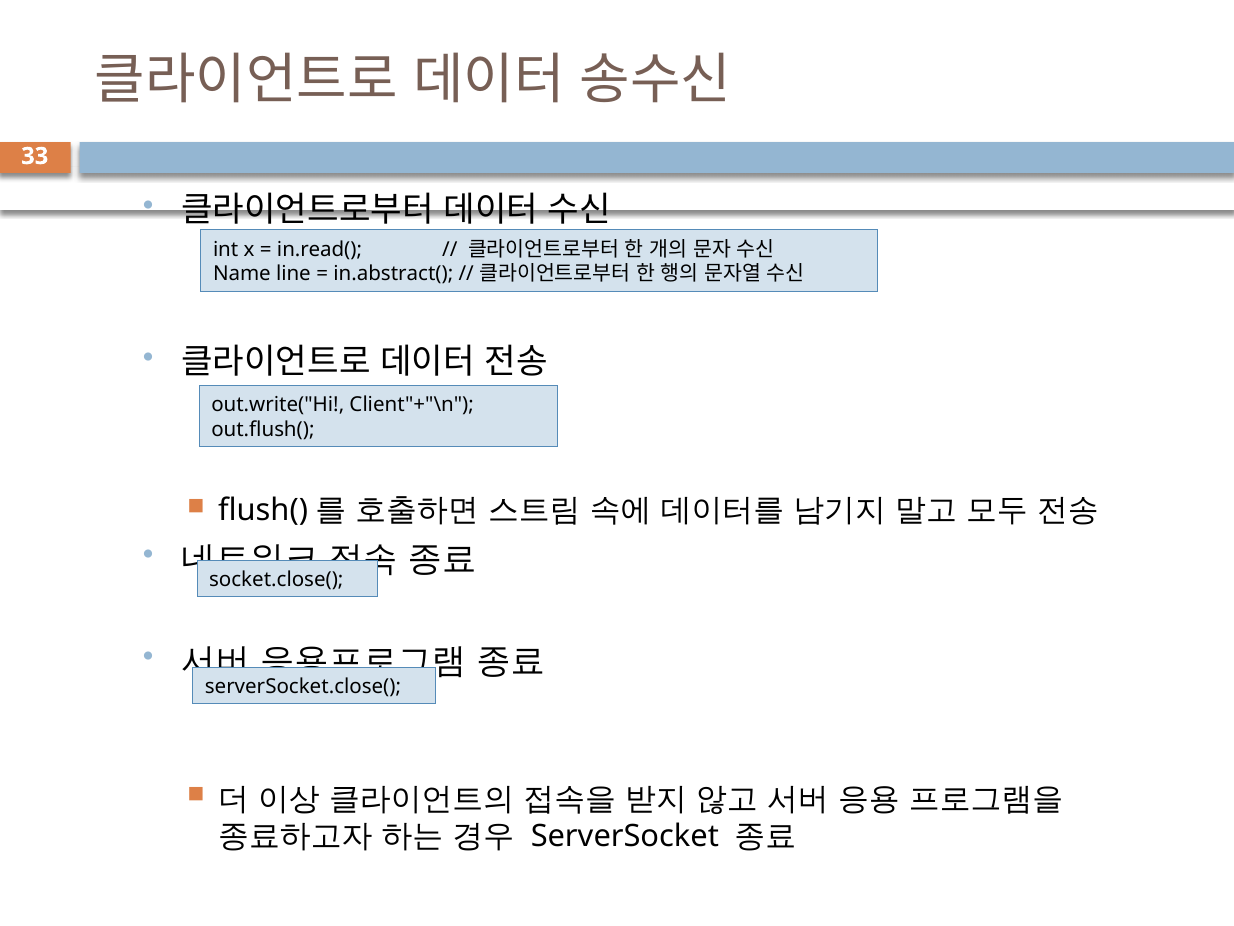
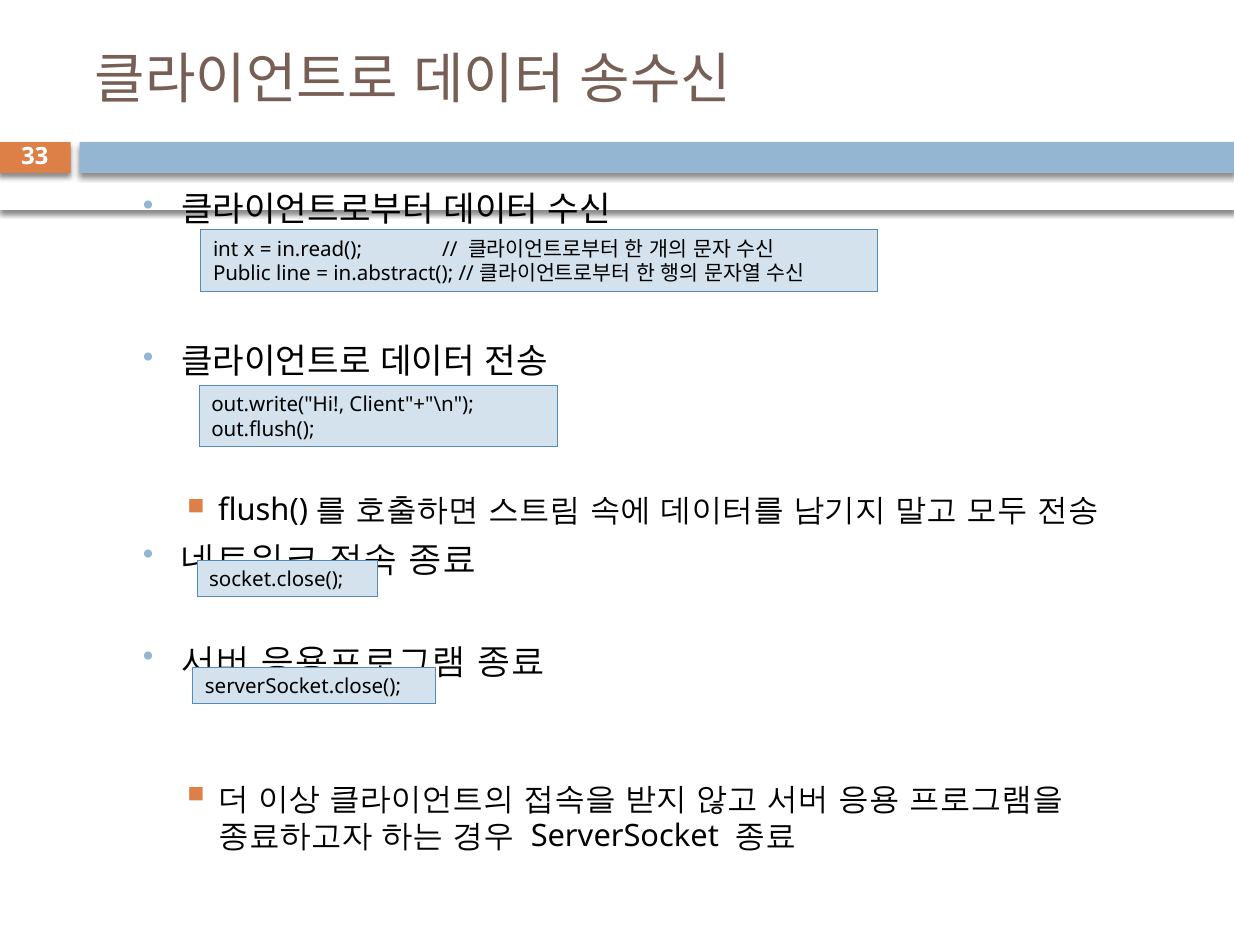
Name: Name -> Public
